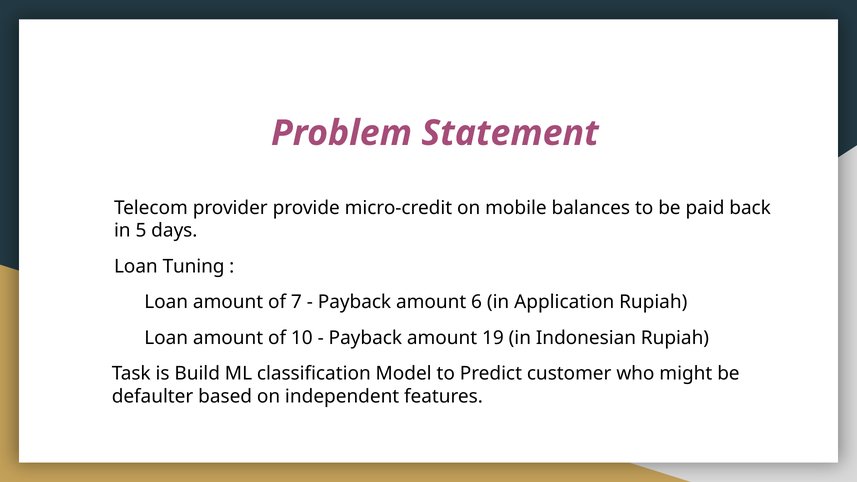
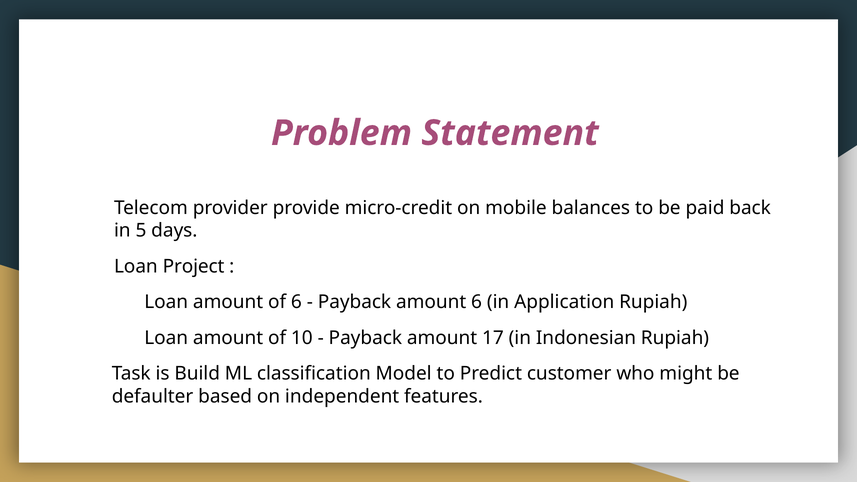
Tuning: Tuning -> Project
of 7: 7 -> 6
19: 19 -> 17
